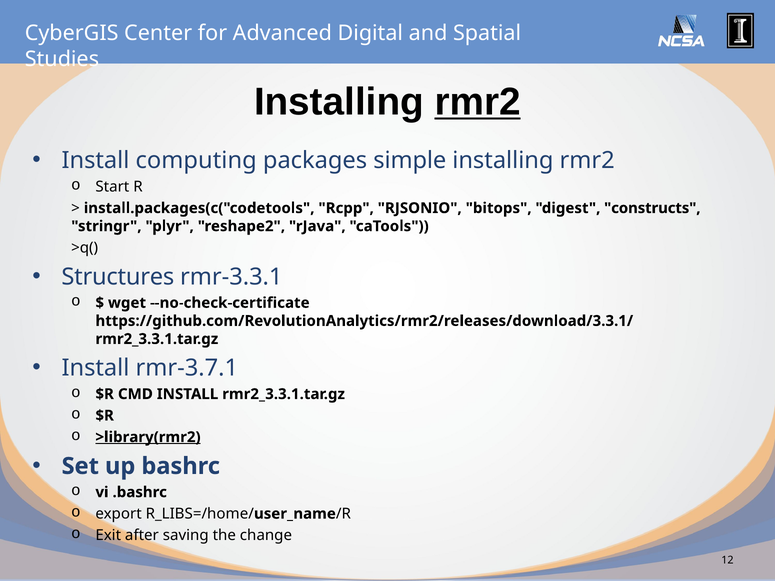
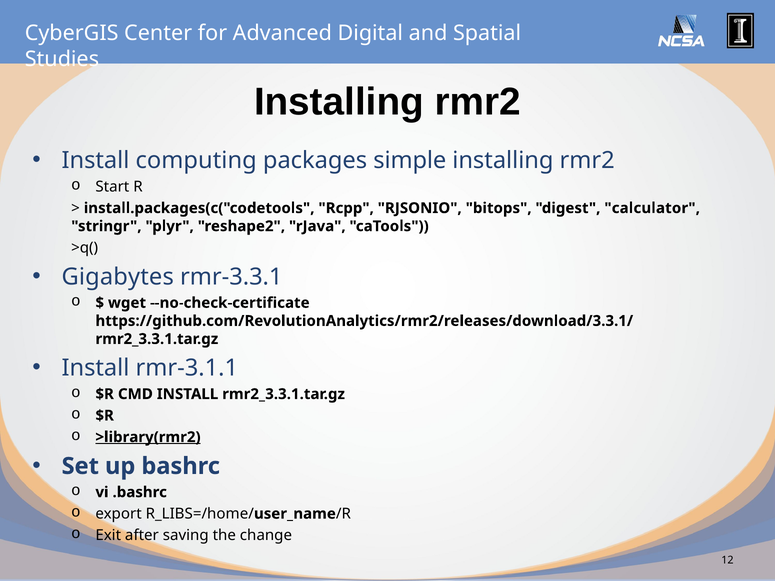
rmr2 at (478, 102) underline: present -> none
constructs: constructs -> calculator
Structures: Structures -> Gigabytes
rmr-3.7.1: rmr-3.7.1 -> rmr-3.1.1
